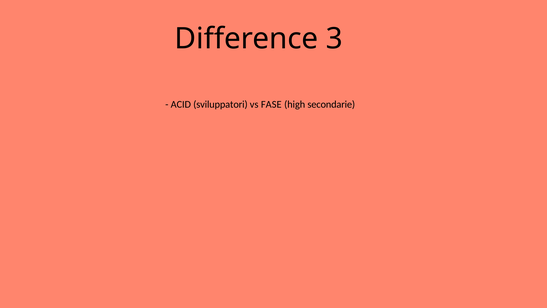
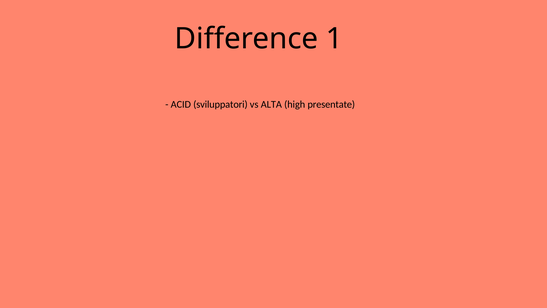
3: 3 -> 1
FASE: FASE -> ALTA
secondarie: secondarie -> presentate
